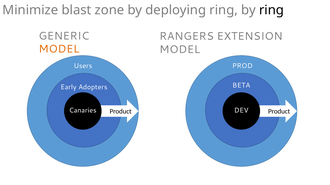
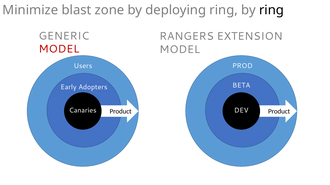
MODEL at (59, 49) colour: orange -> red
